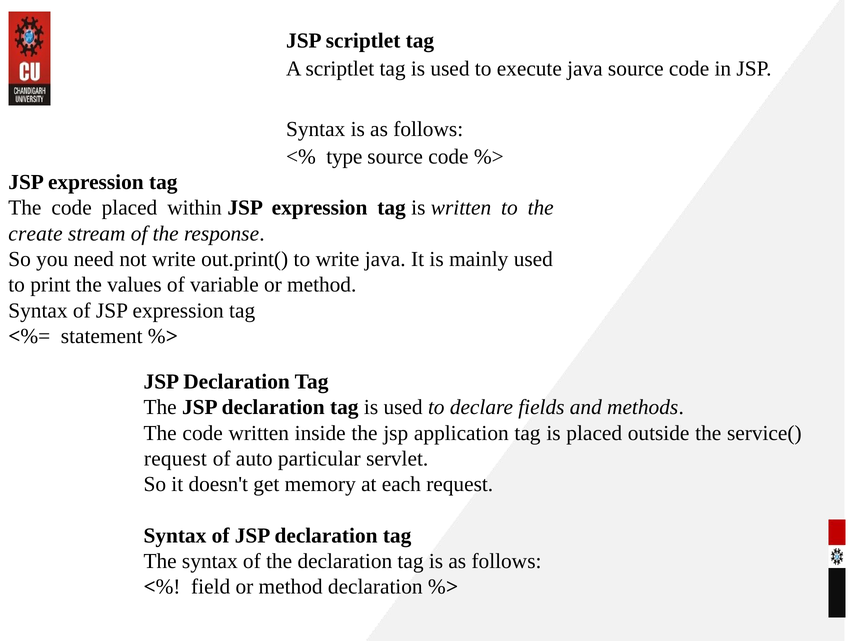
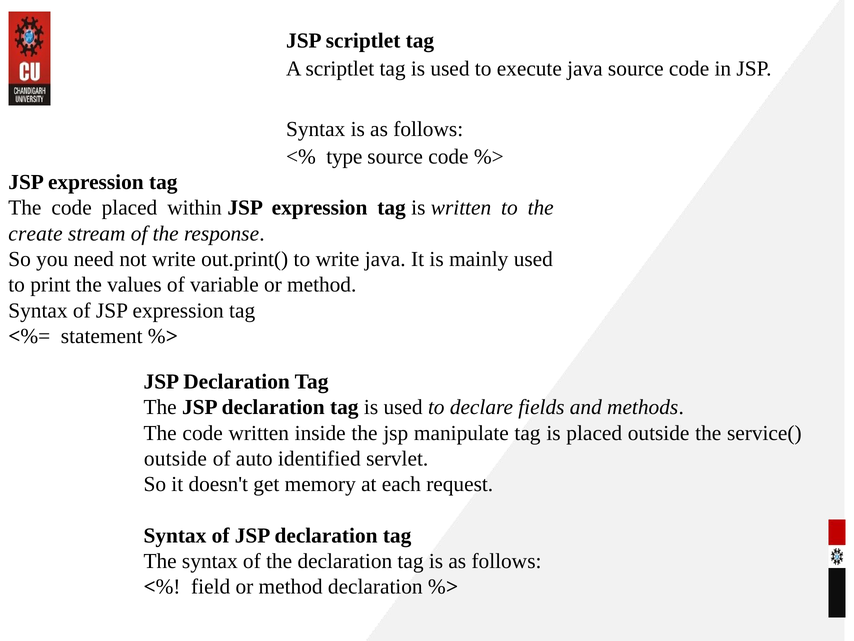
application: application -> manipulate
request at (175, 458): request -> outside
particular: particular -> identified
